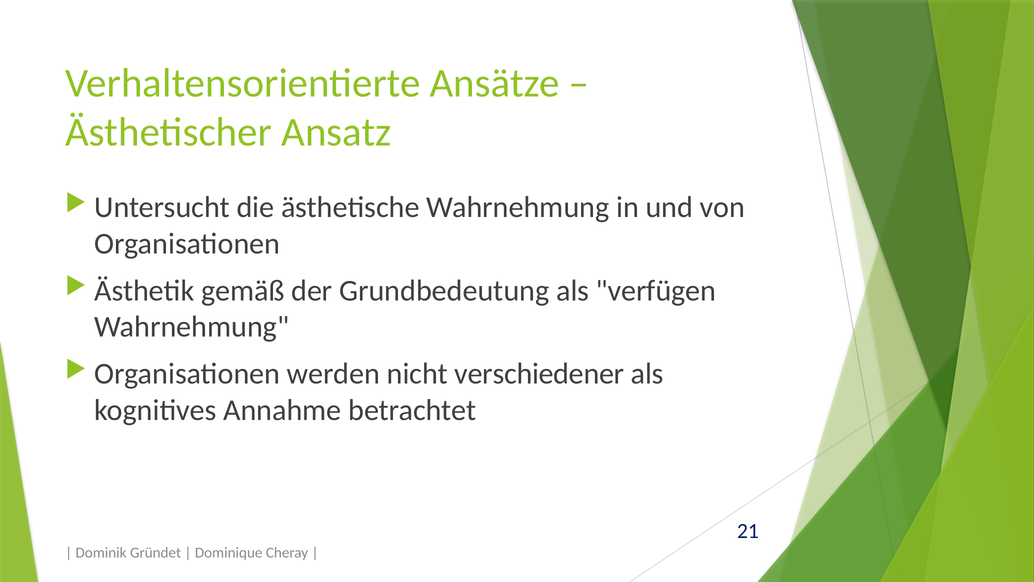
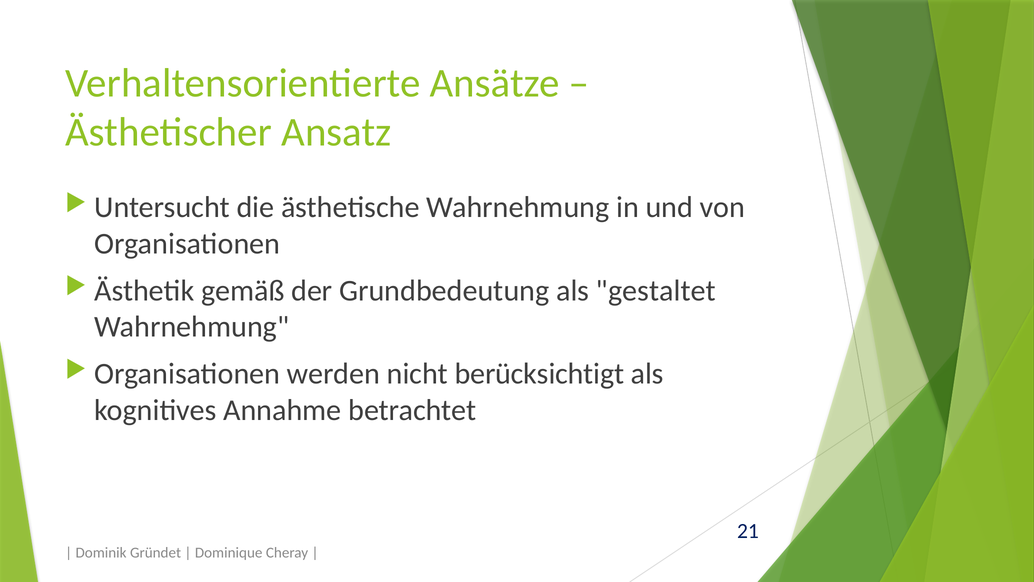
verfügen: verfügen -> gestaltet
verschiedener: verschiedener -> berücksichtigt
